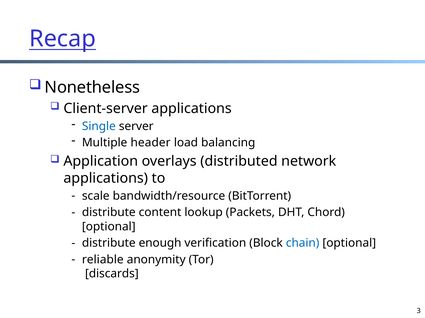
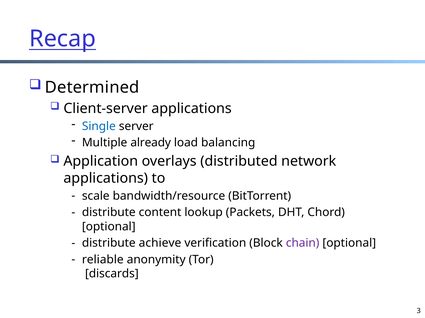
Nonetheless: Nonetheless -> Determined
header: header -> already
enough: enough -> achieve
chain colour: blue -> purple
